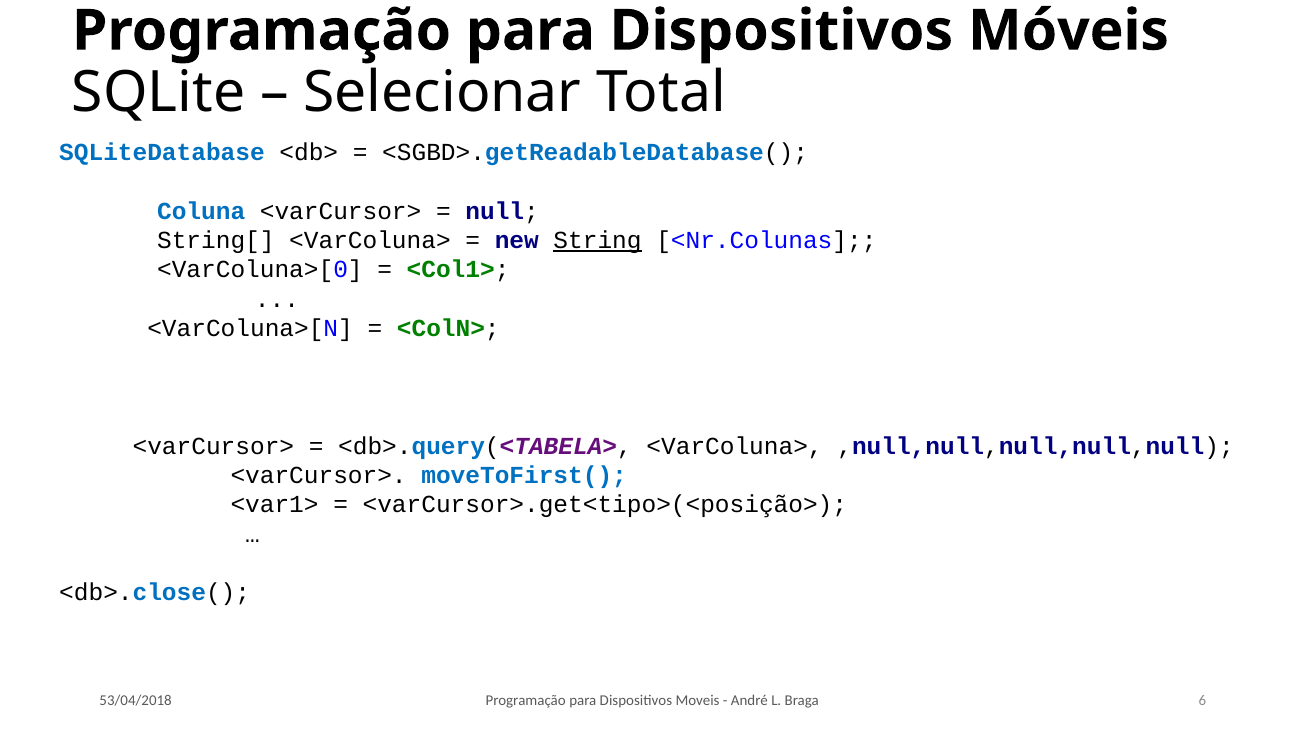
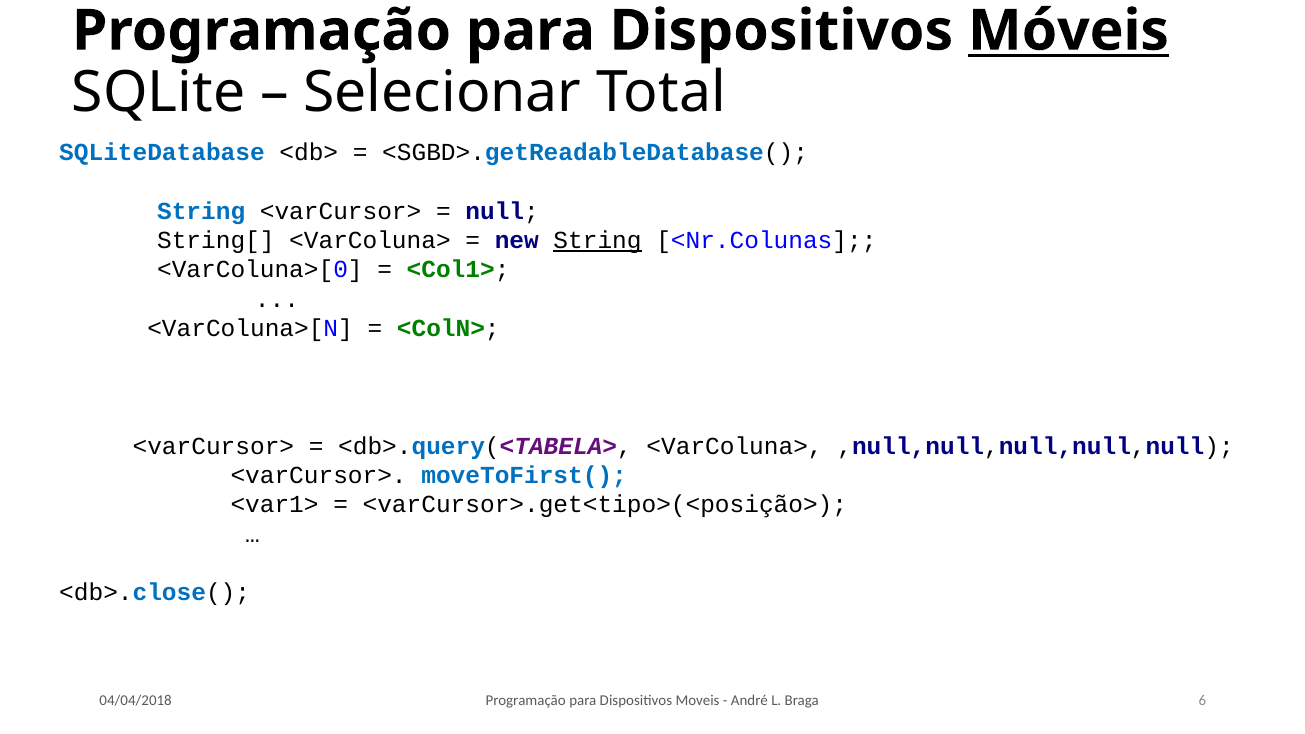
Móveis underline: none -> present
Coluna at (201, 211): Coluna -> String
53/04/2018: 53/04/2018 -> 04/04/2018
